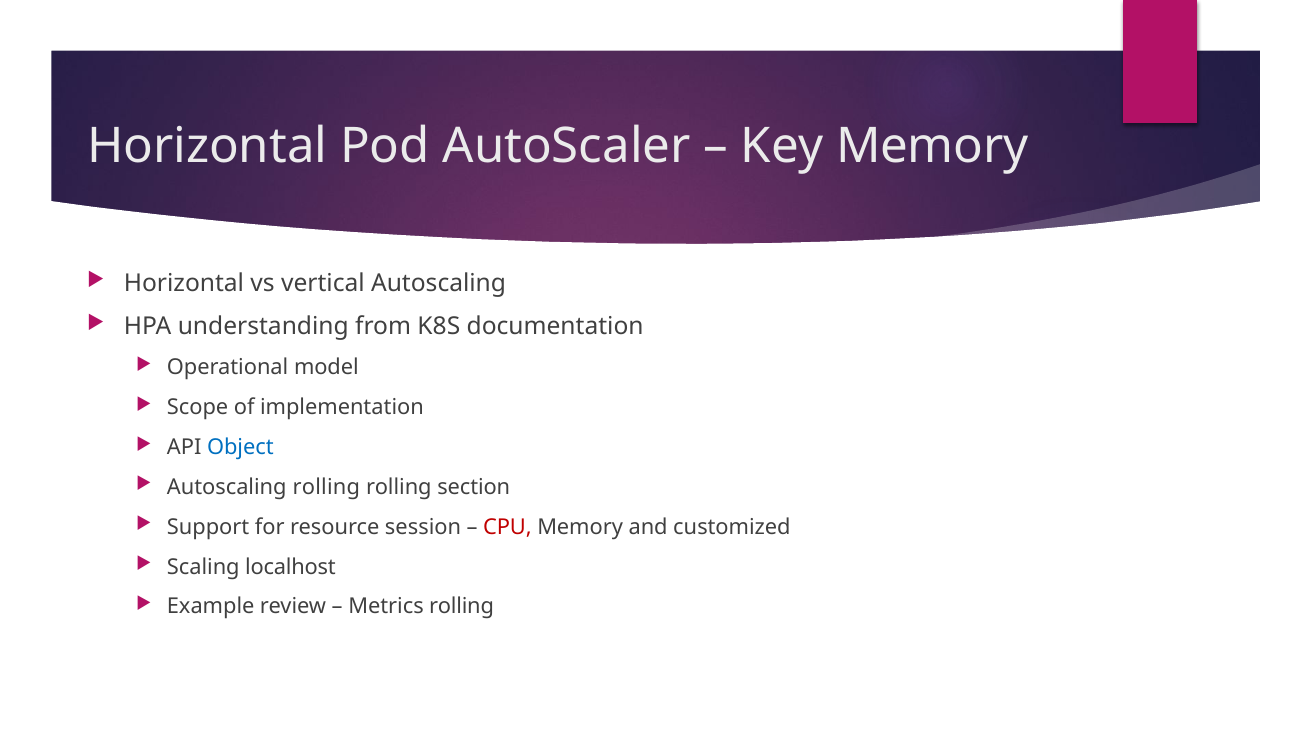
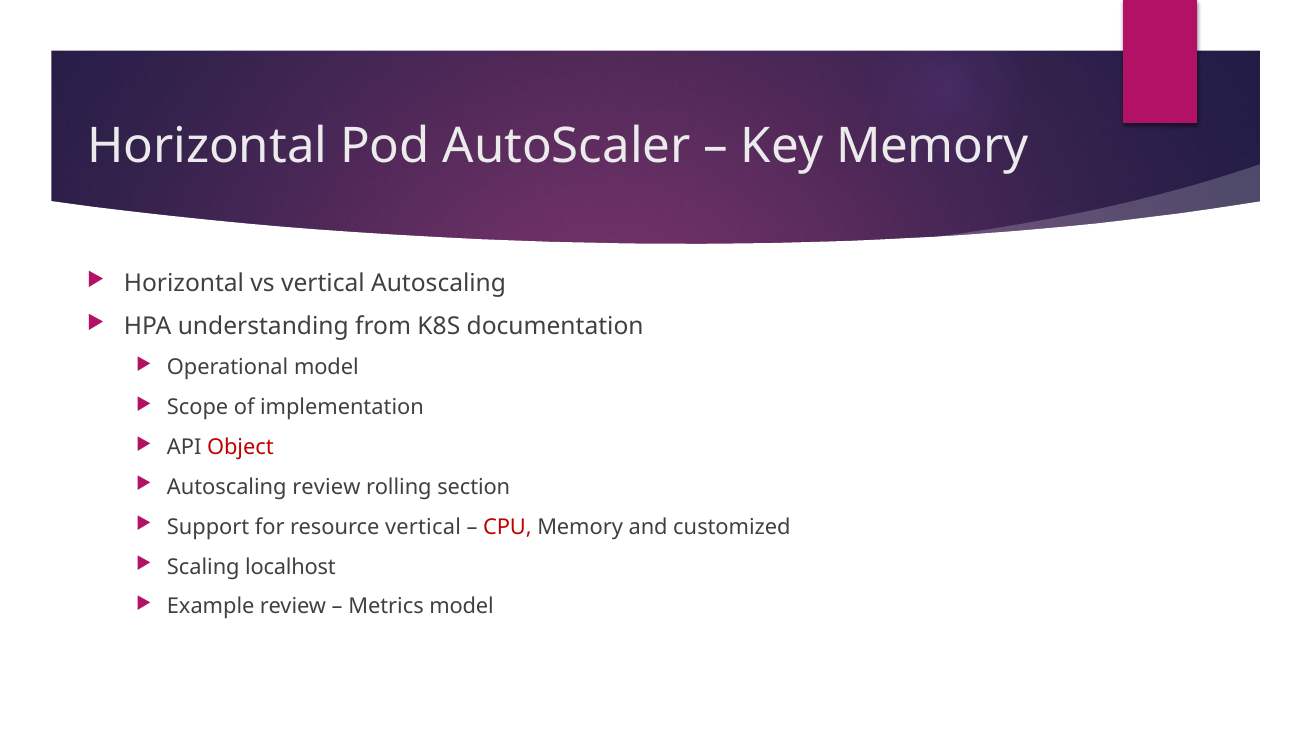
Object colour: blue -> red
Autoscaling rolling: rolling -> review
resource session: session -> vertical
Metrics rolling: rolling -> model
